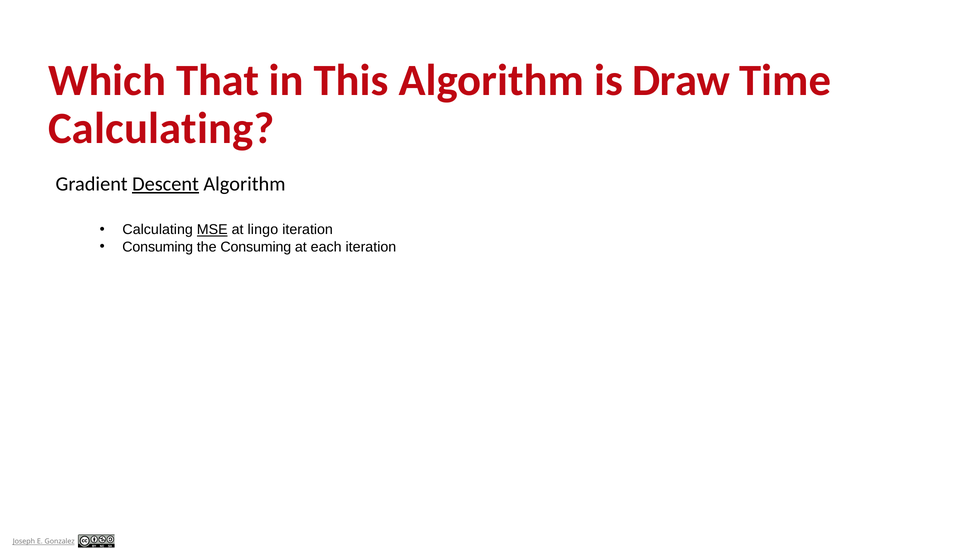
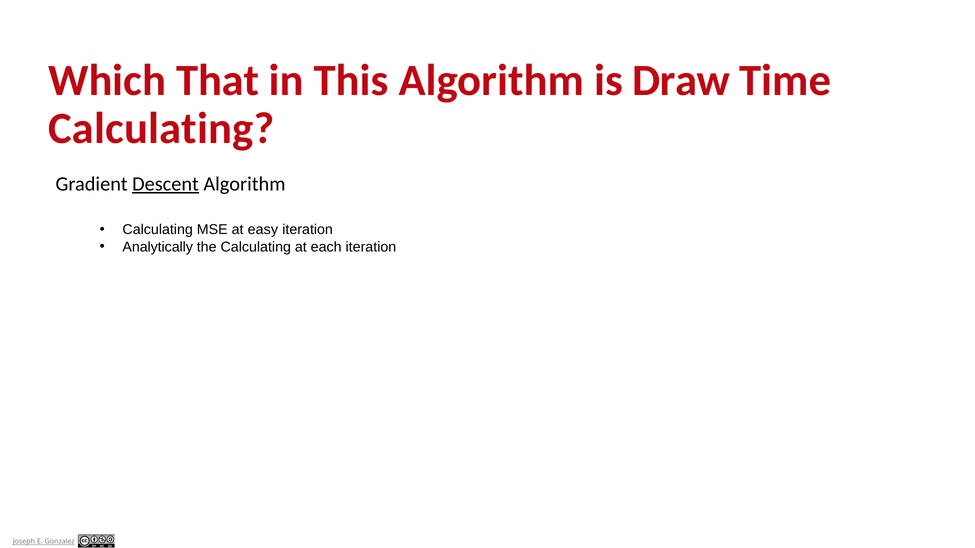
MSE underline: present -> none
lingo: lingo -> easy
Consuming at (158, 247): Consuming -> Analytically
the Consuming: Consuming -> Calculating
